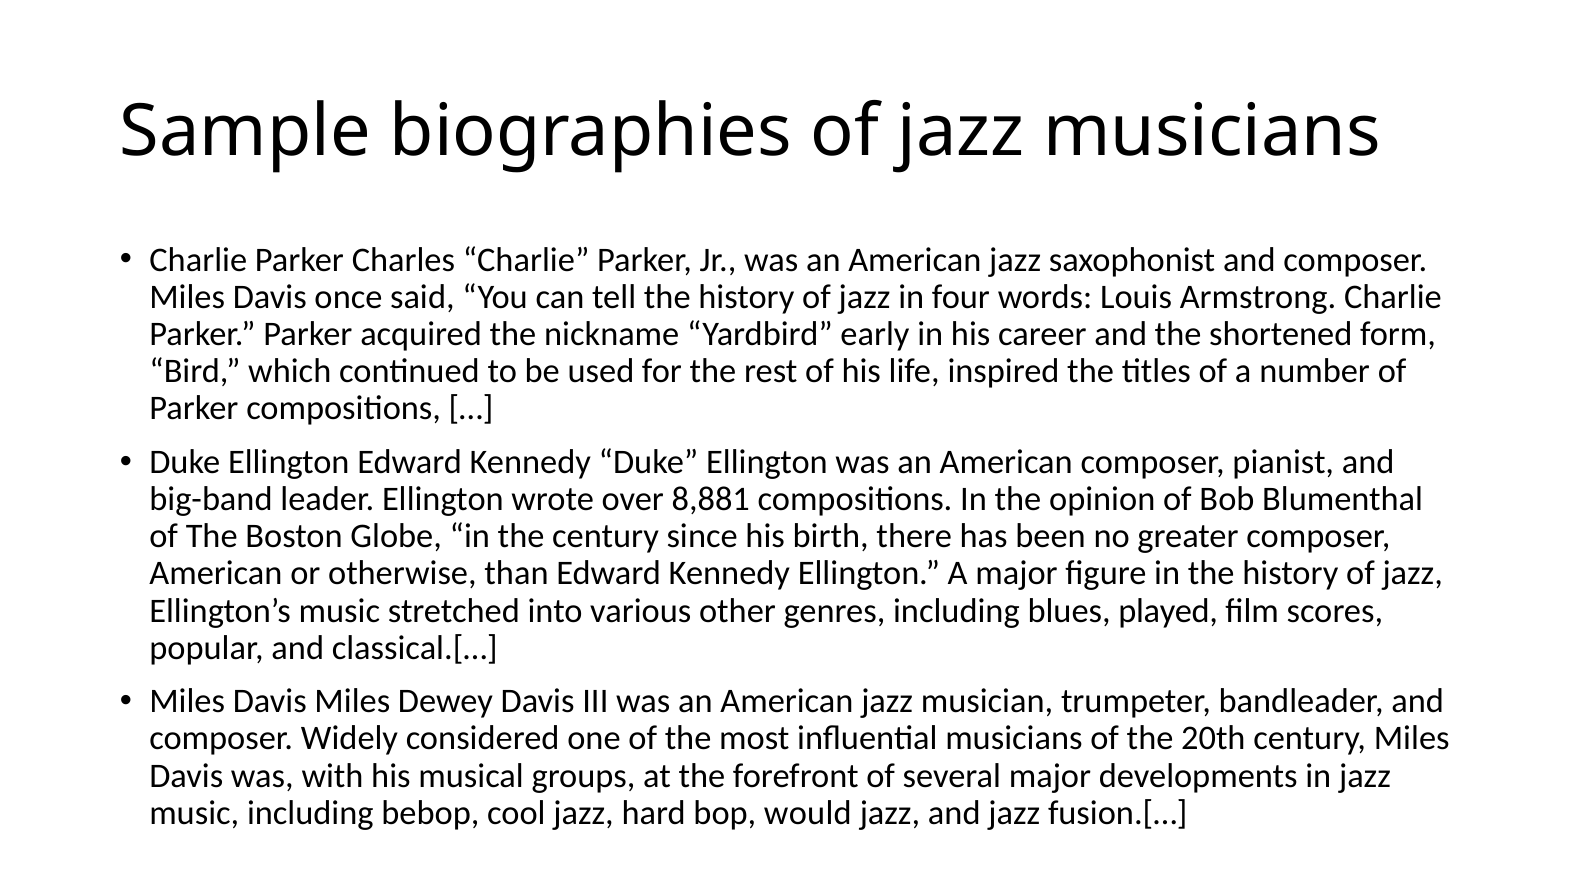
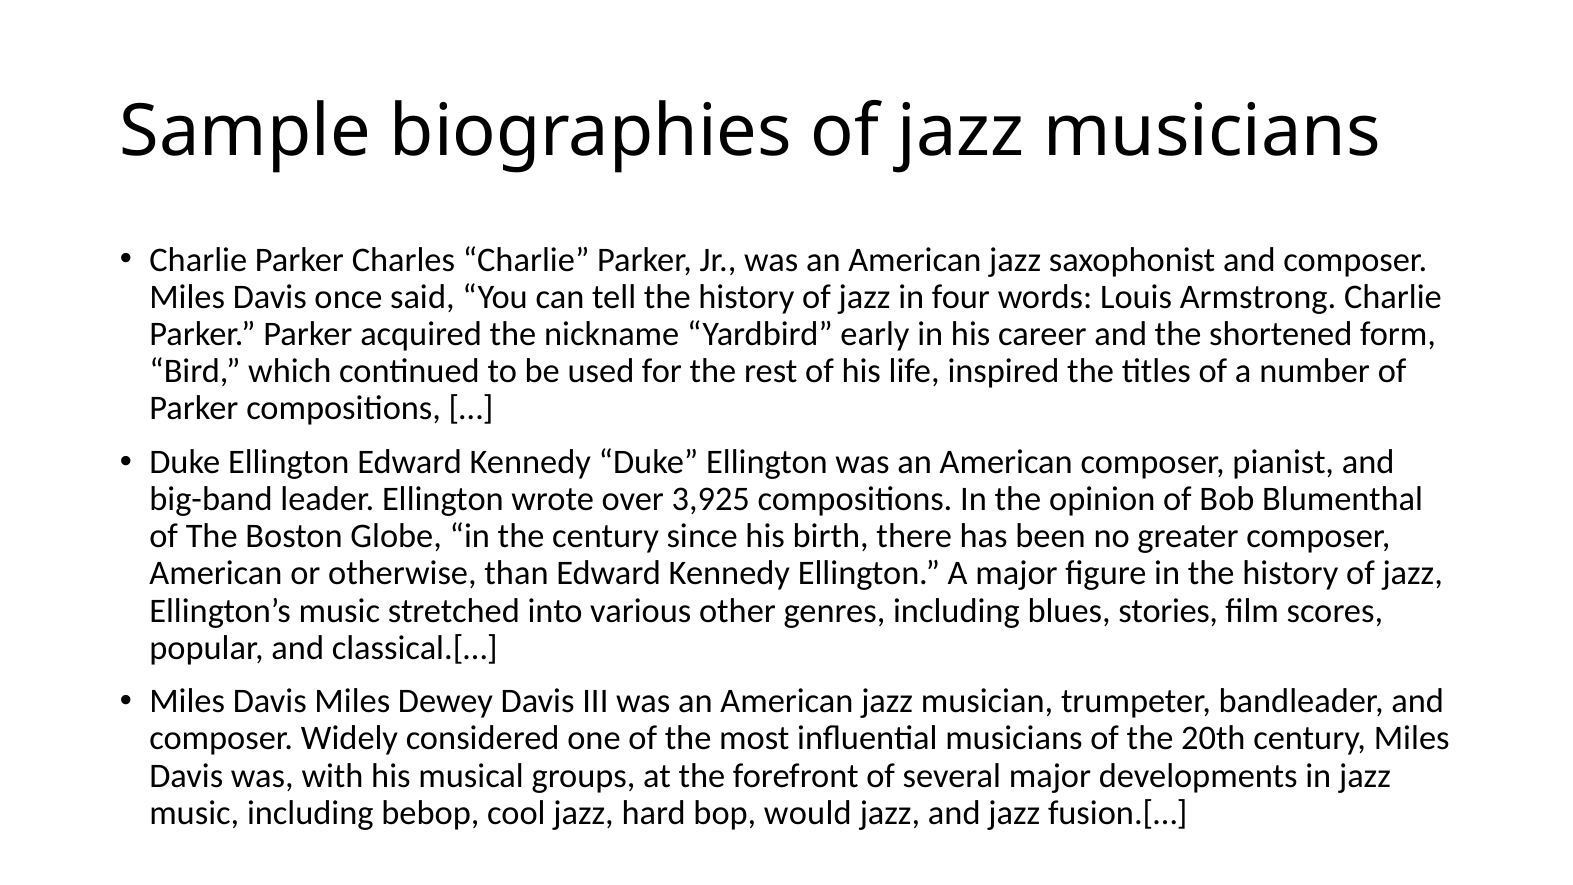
8,881: 8,881 -> 3,925
played: played -> stories
